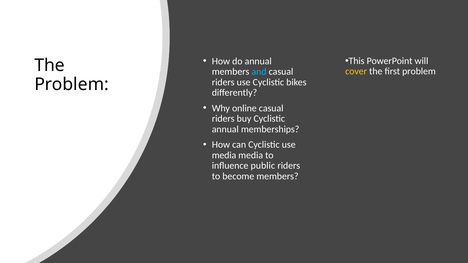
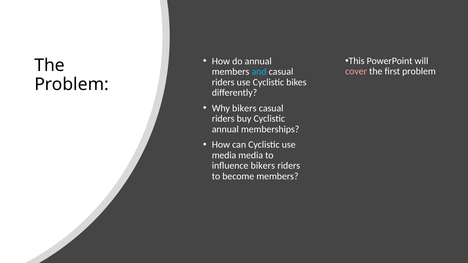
cover colour: yellow -> pink
Why online: online -> bikers
influence public: public -> bikers
